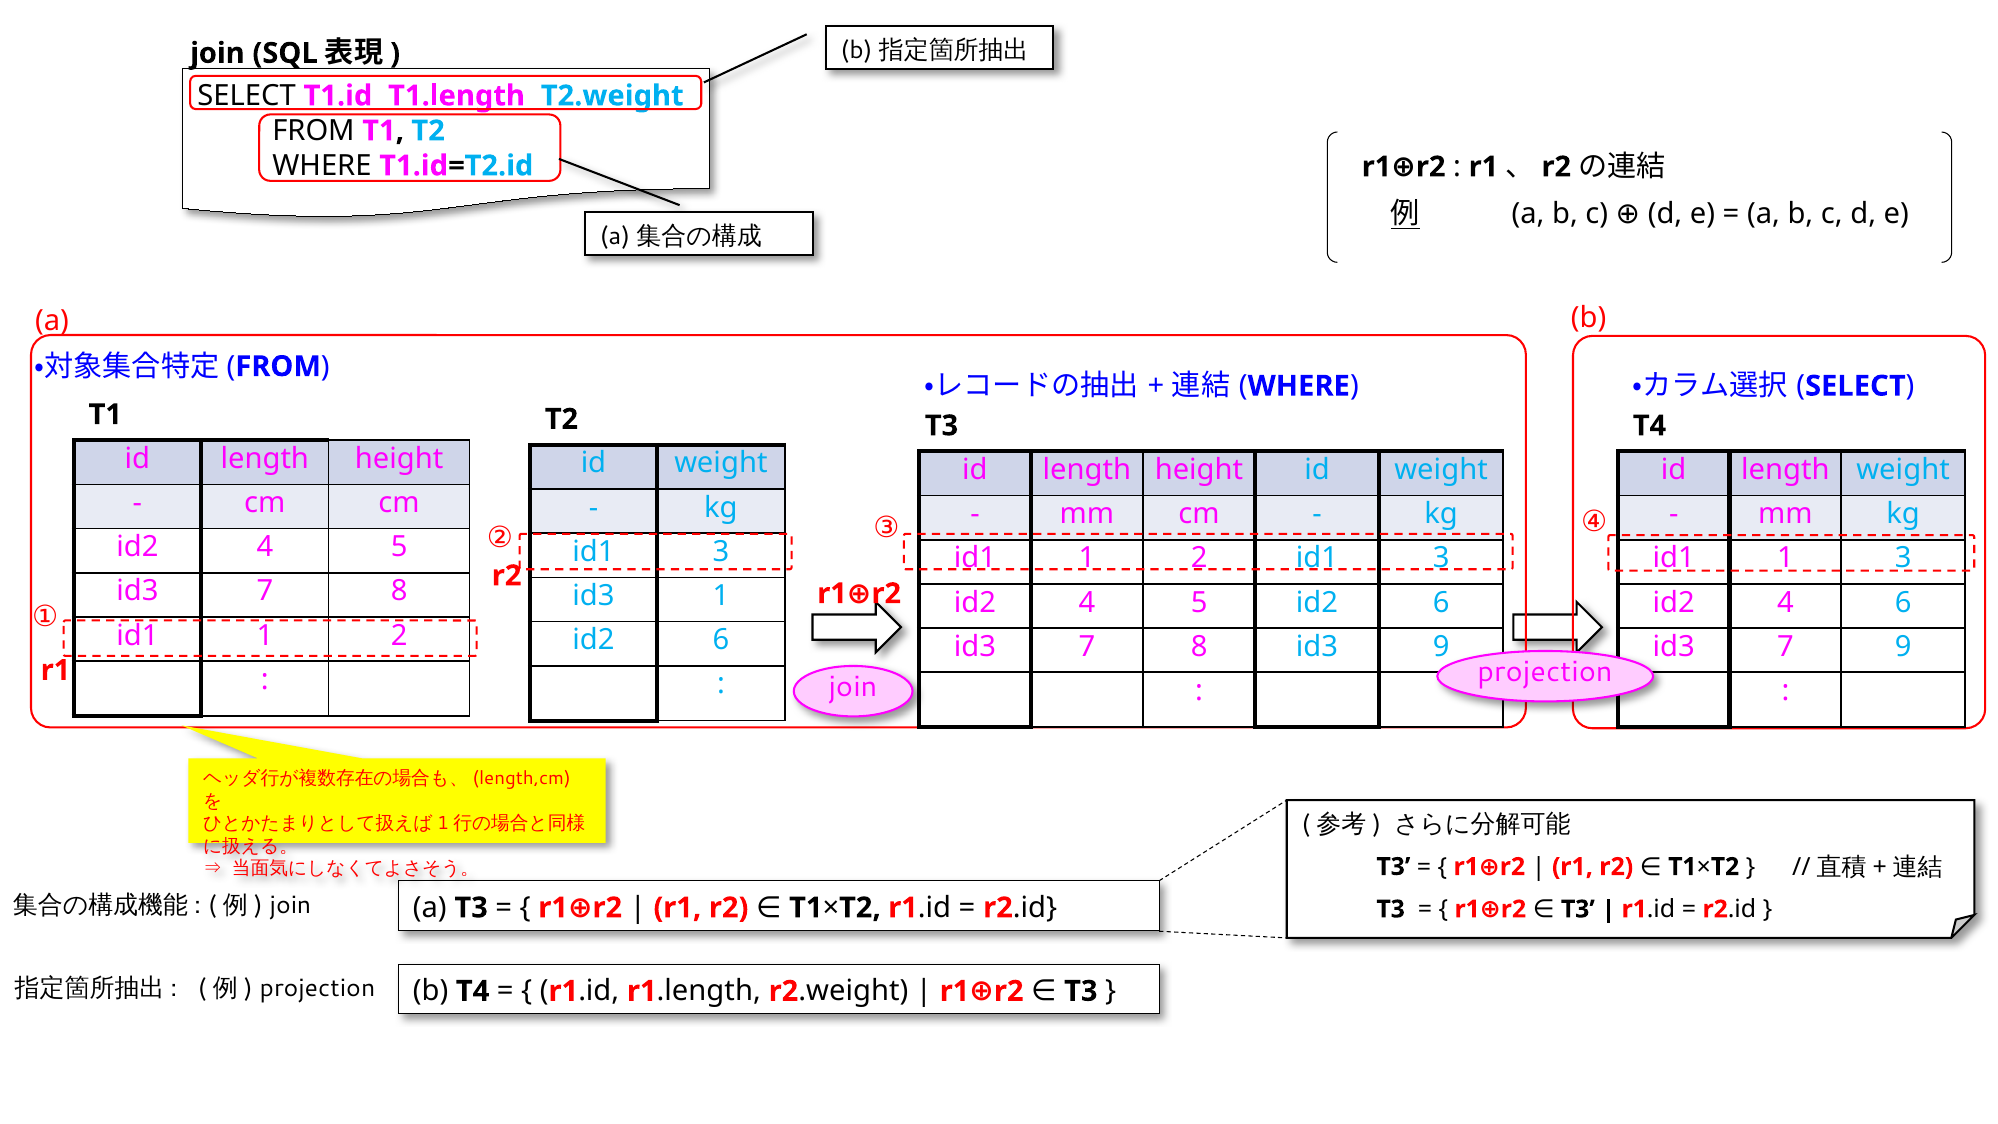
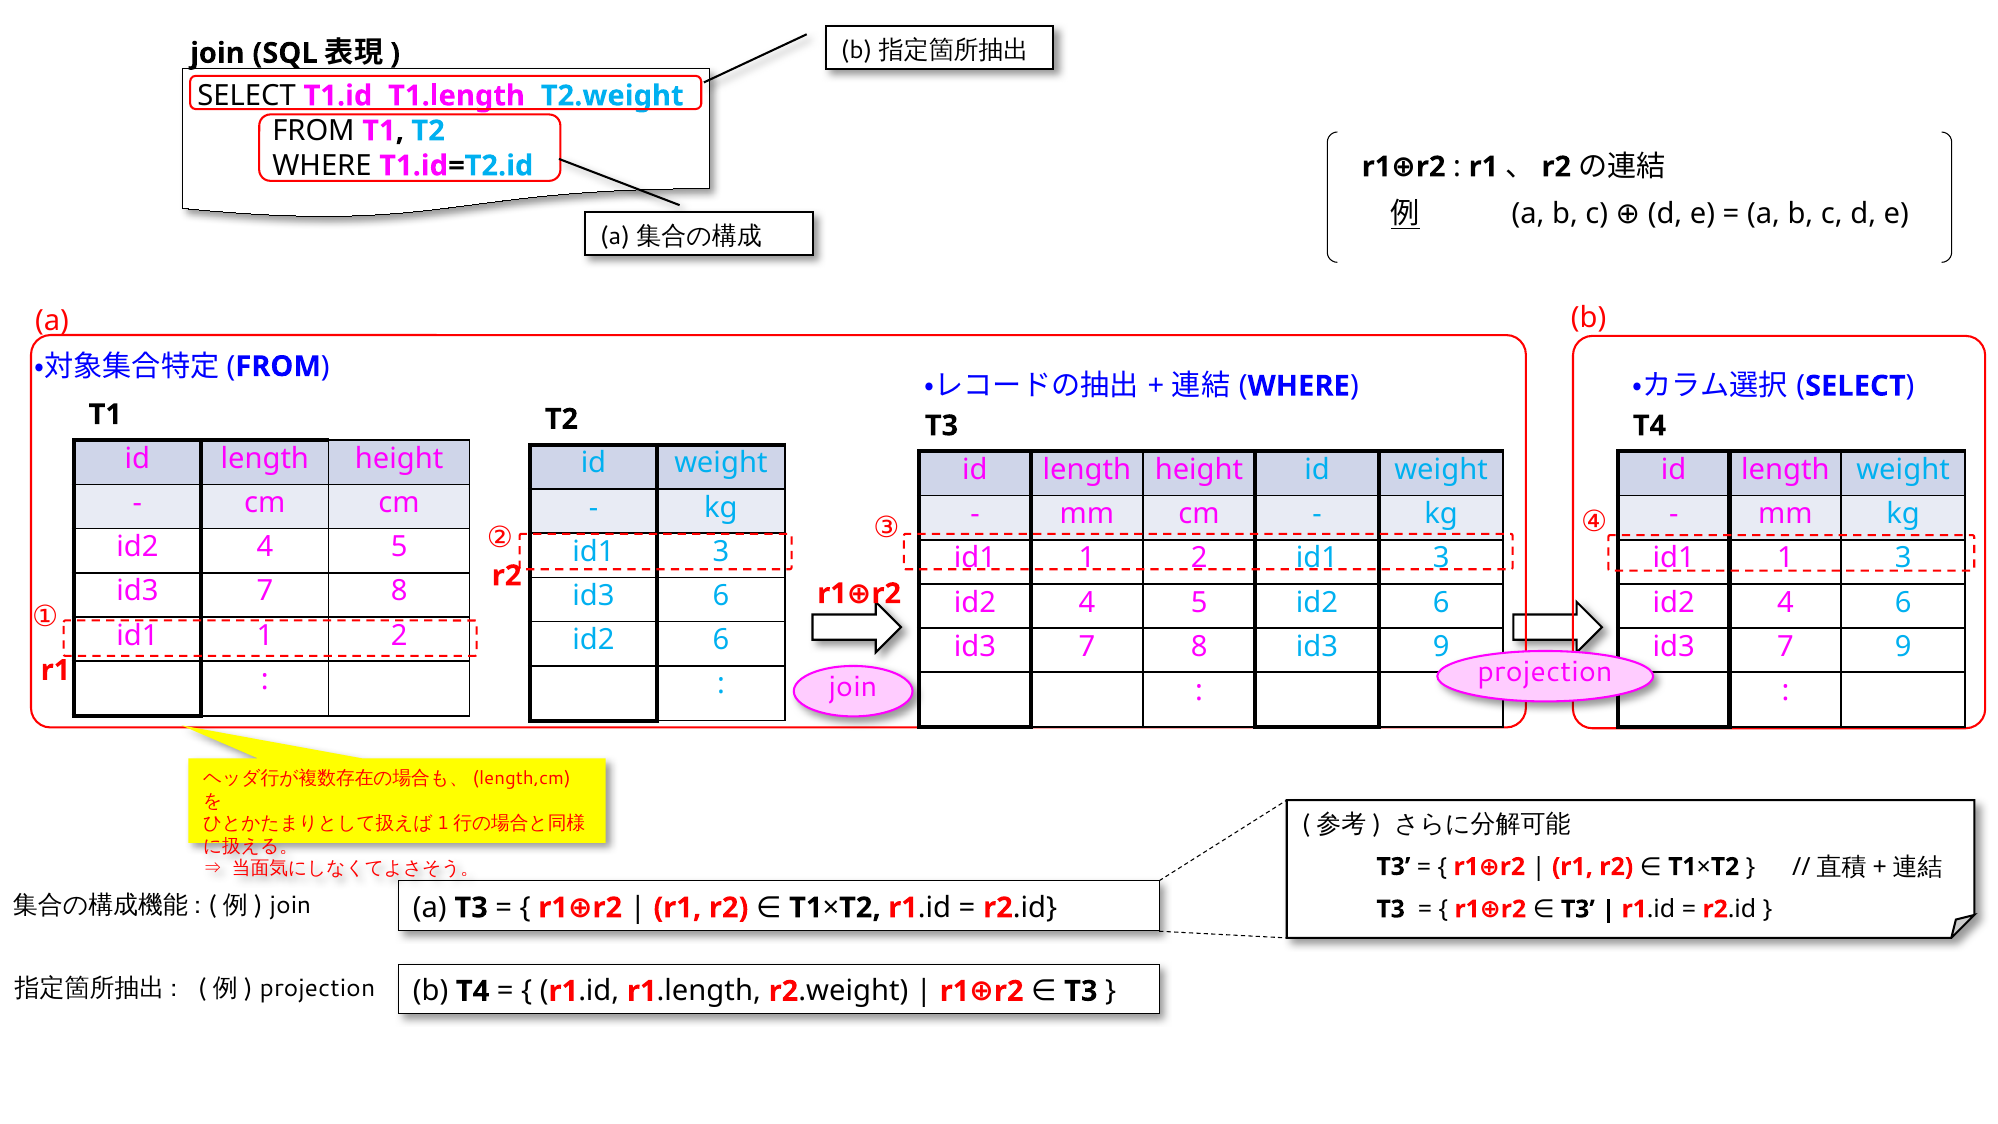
id3 1: 1 -> 6
